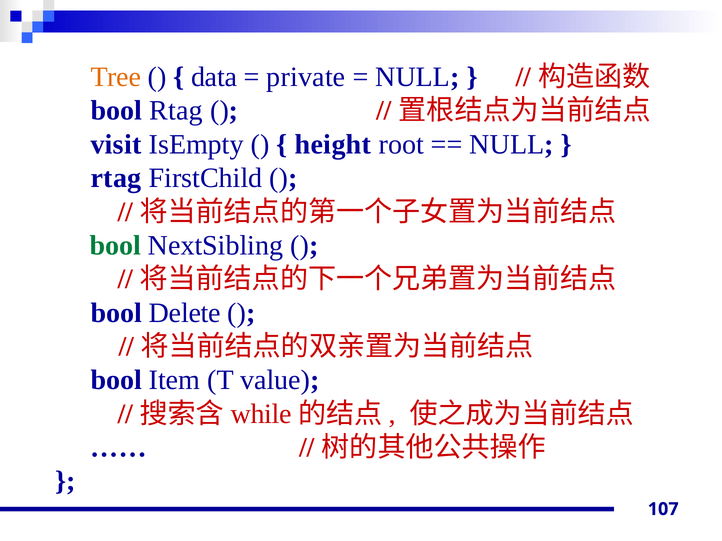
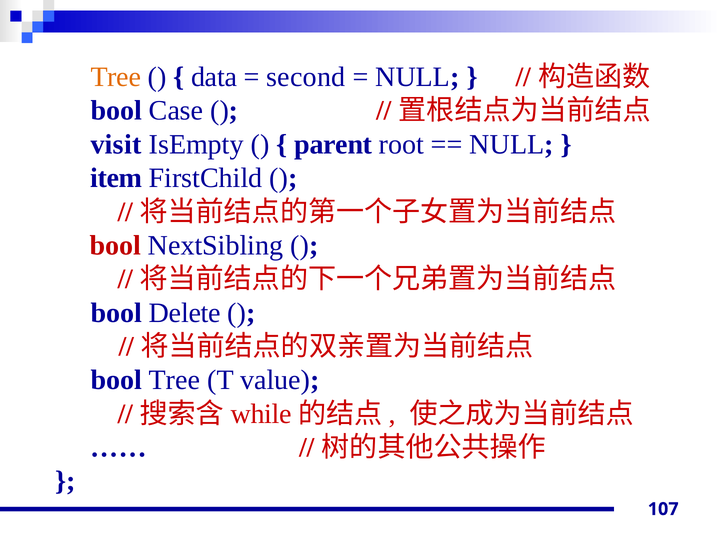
private: private -> second
bool Rtag: Rtag -> Case
height: height -> parent
rtag at (116, 178): rtag -> item
bool at (115, 246) colour: green -> red
bool Item: Item -> Tree
